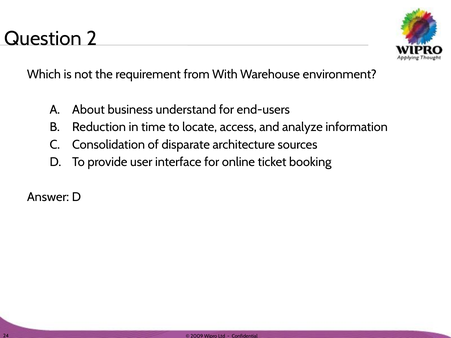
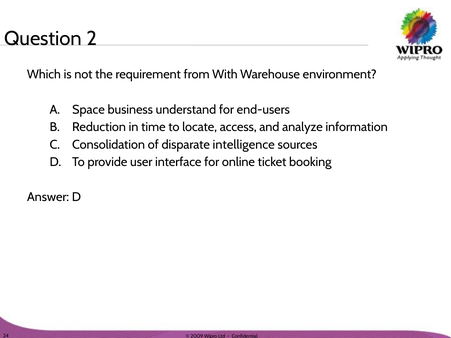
About: About -> Space
architecture: architecture -> intelligence
